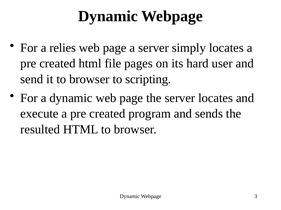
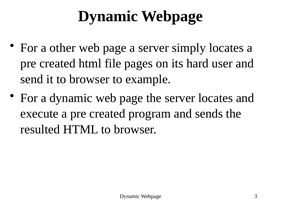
relies: relies -> other
scripting: scripting -> example
